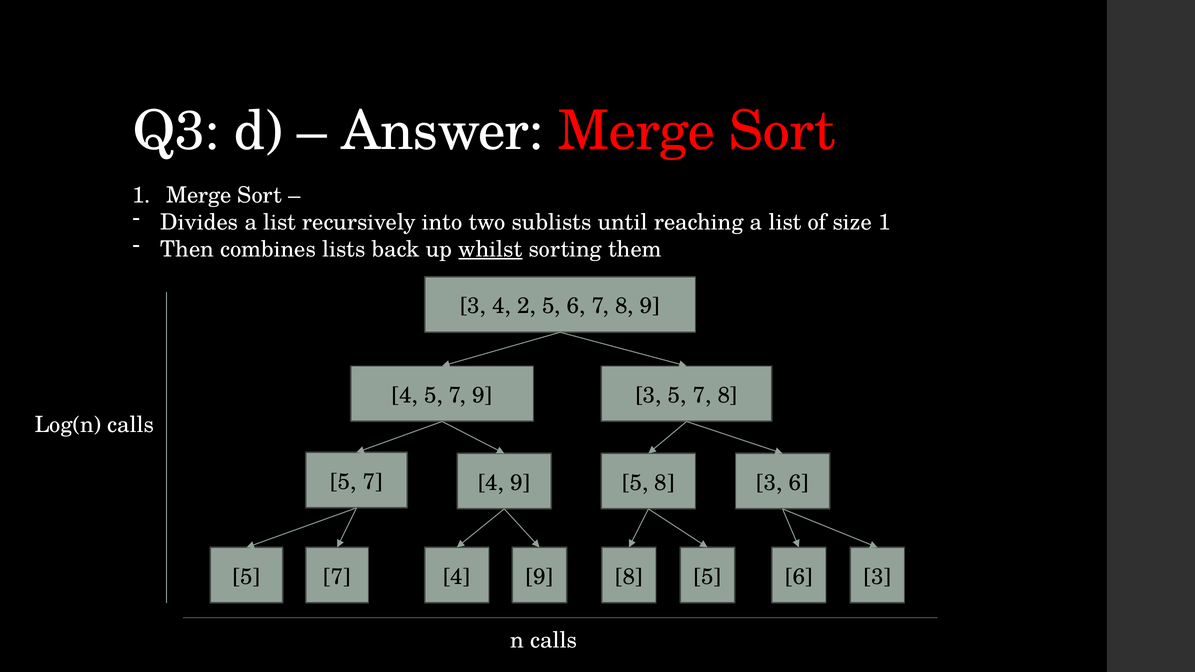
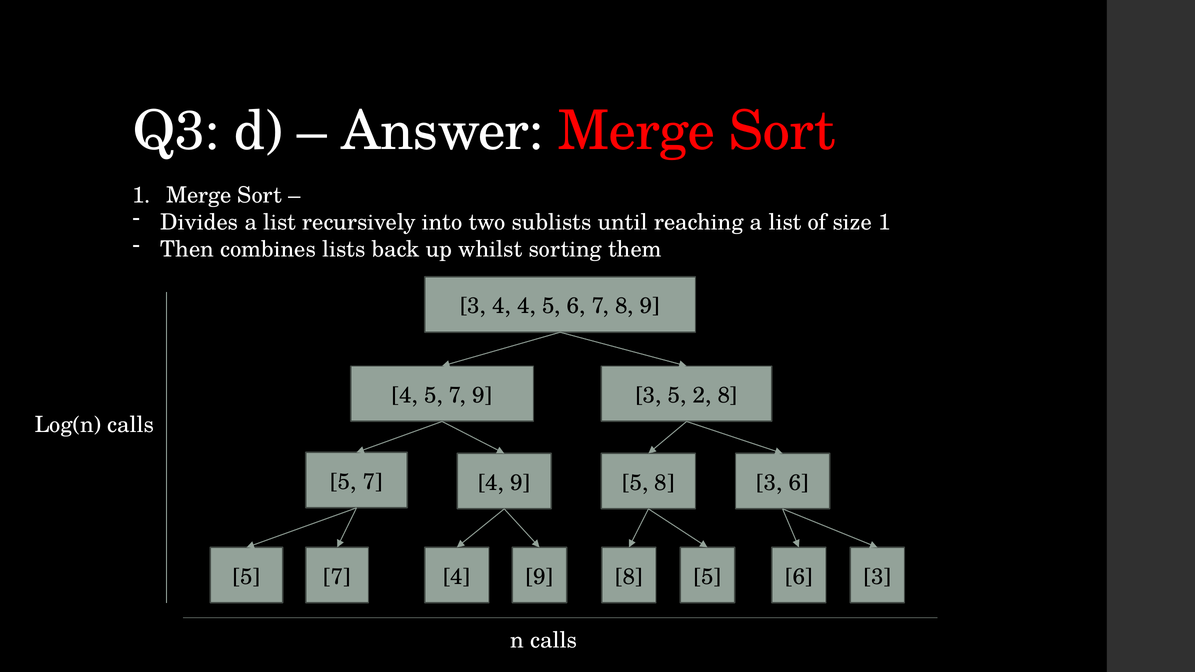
whilst underline: present -> none
4 2: 2 -> 4
3 5 7: 7 -> 2
